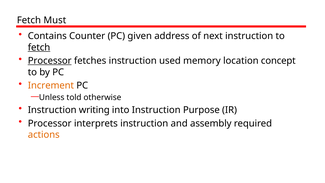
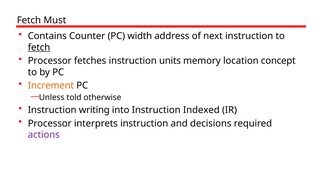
given: given -> width
Processor at (50, 61) underline: present -> none
used: used -> units
Purpose: Purpose -> Indexed
assembly: assembly -> decisions
actions colour: orange -> purple
